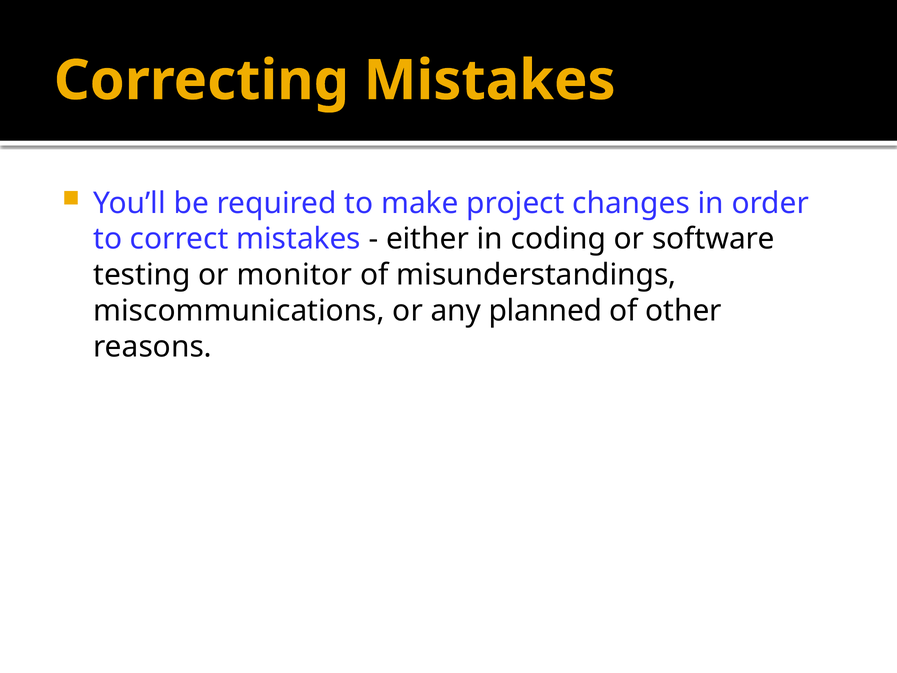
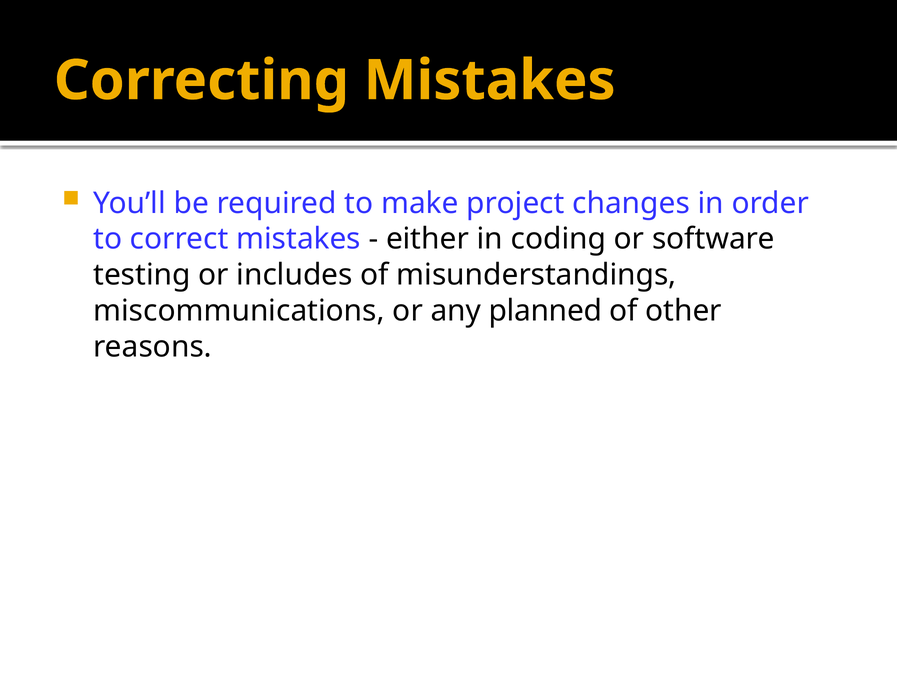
monitor: monitor -> includes
